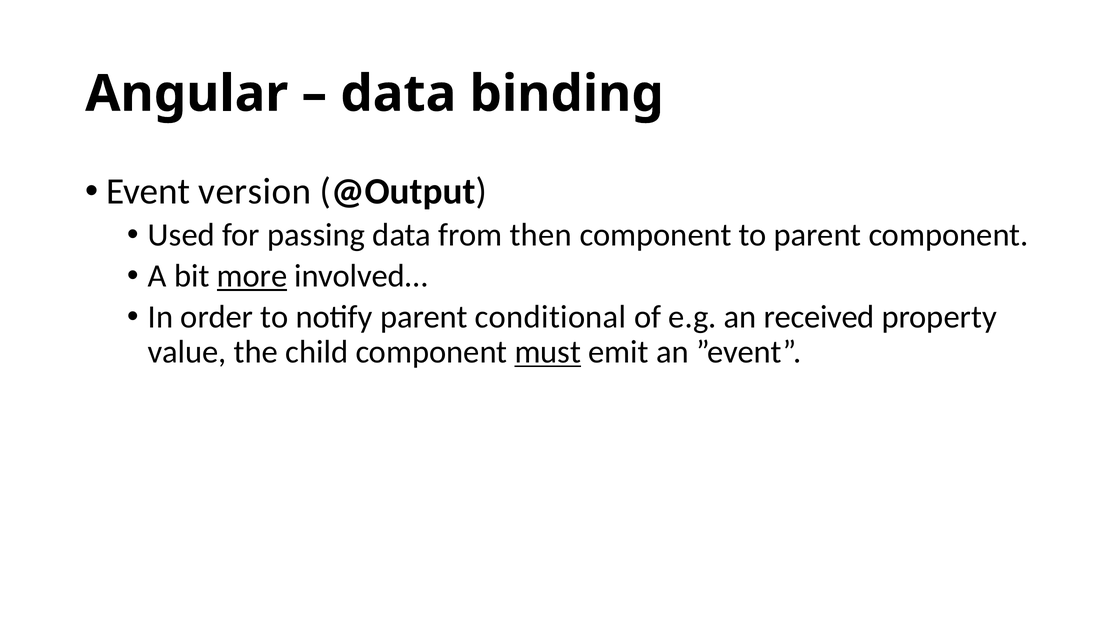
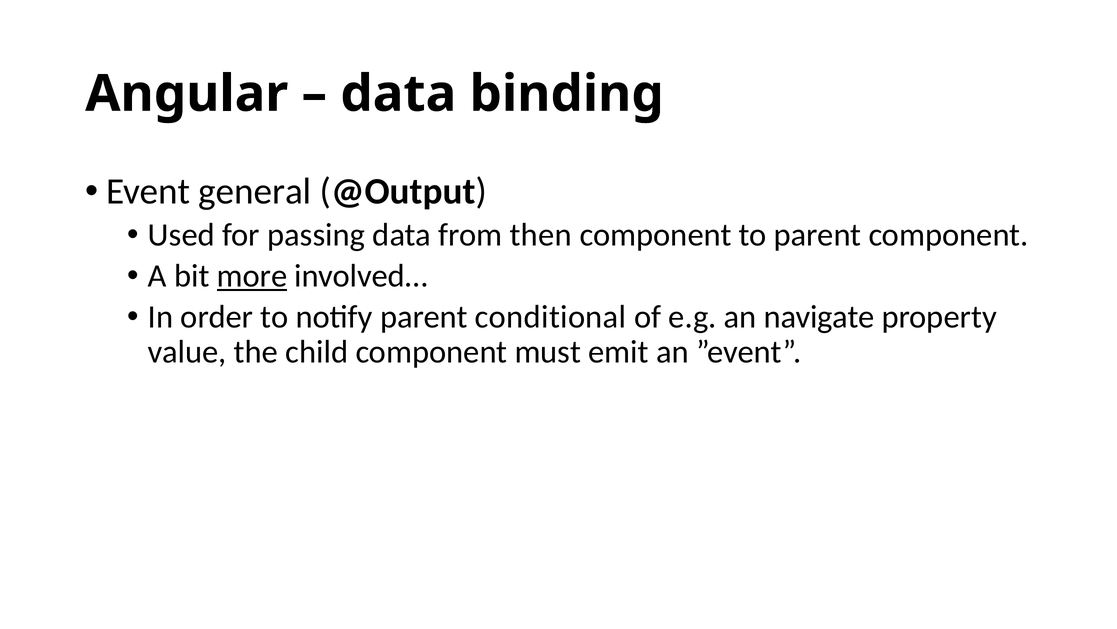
version: version -> general
received: received -> navigate
must underline: present -> none
